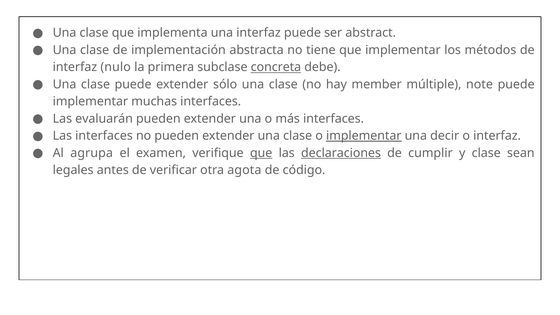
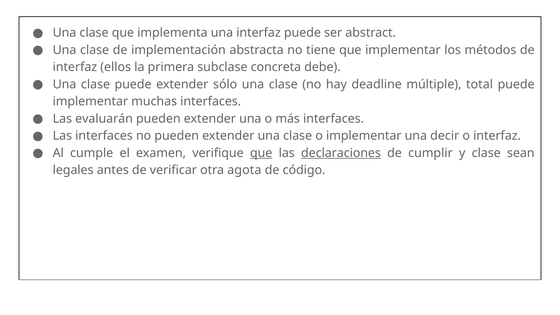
nulo: nulo -> ellos
concreta underline: present -> none
member: member -> deadline
note: note -> total
implementar at (364, 136) underline: present -> none
agrupa: agrupa -> cumple
